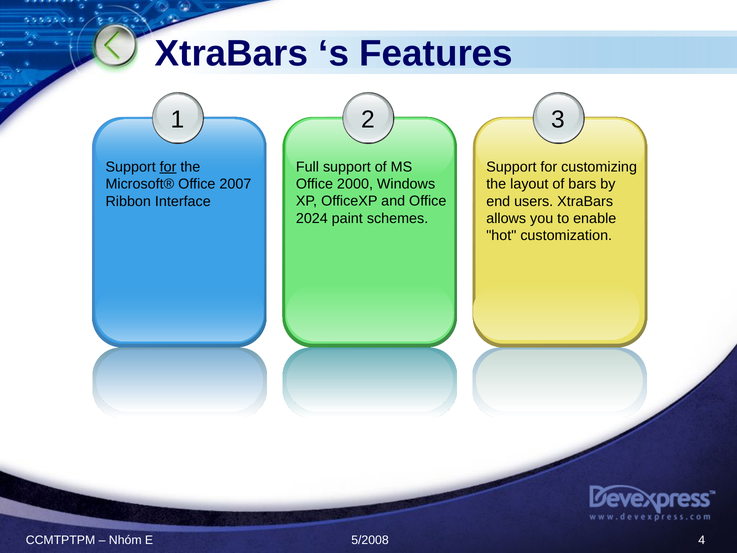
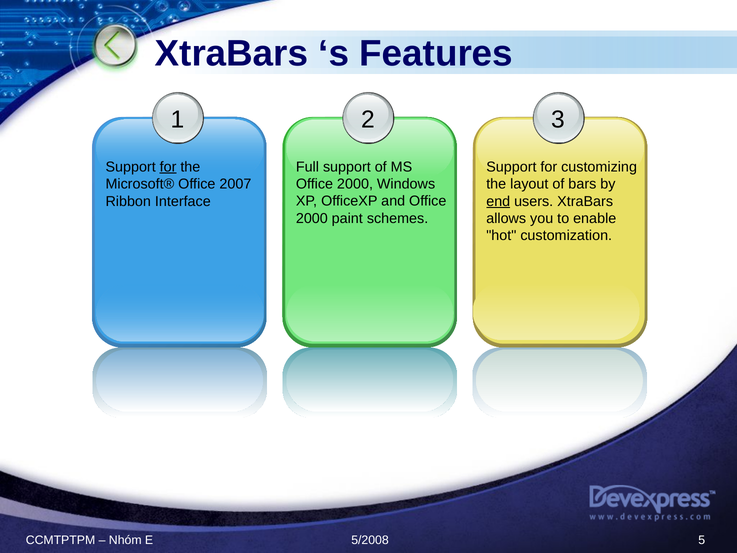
end underline: none -> present
2024 at (312, 218): 2024 -> 2000
4: 4 -> 5
